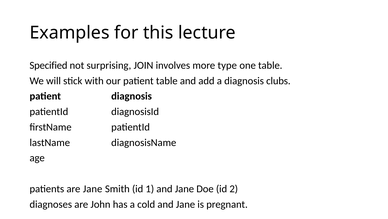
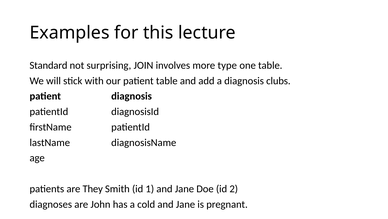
Specified: Specified -> Standard
are Jane: Jane -> They
